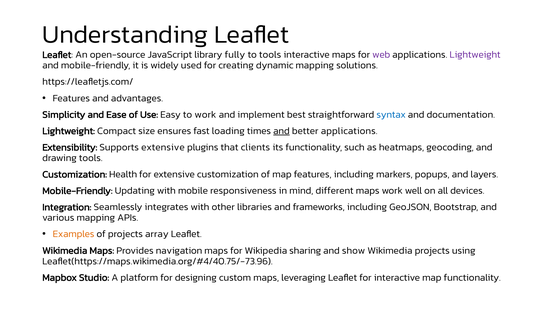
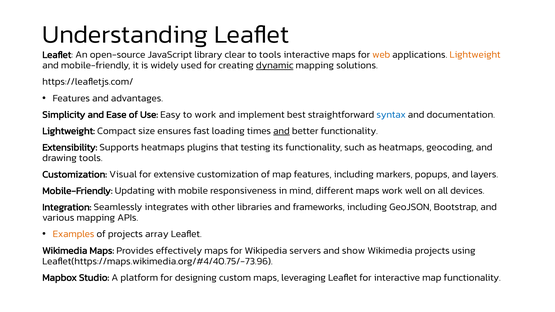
fully: fully -> clear
web colour: purple -> orange
Lightweight at (475, 55) colour: purple -> orange
dynamic underline: none -> present
better applications: applications -> functionality
Supports extensive: extensive -> heatmaps
clients: clients -> testing
Health: Health -> Visual
navigation: navigation -> effectively
sharing: sharing -> servers
